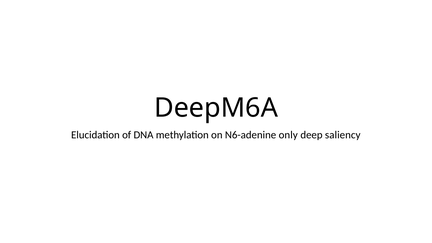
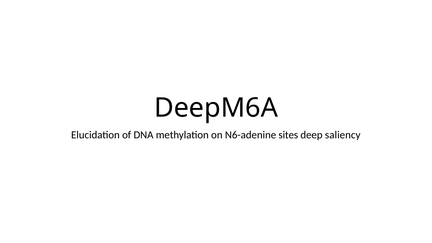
only: only -> sites
